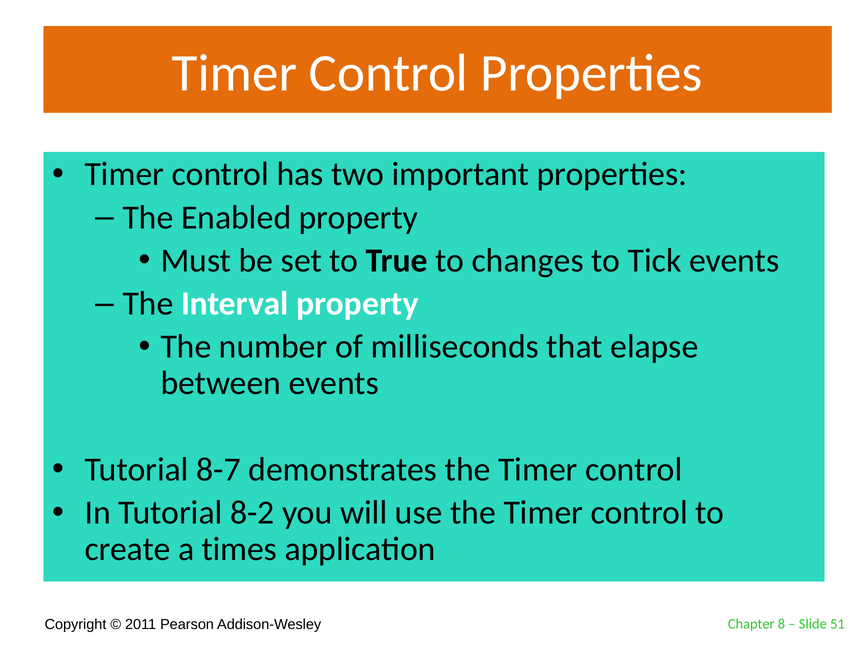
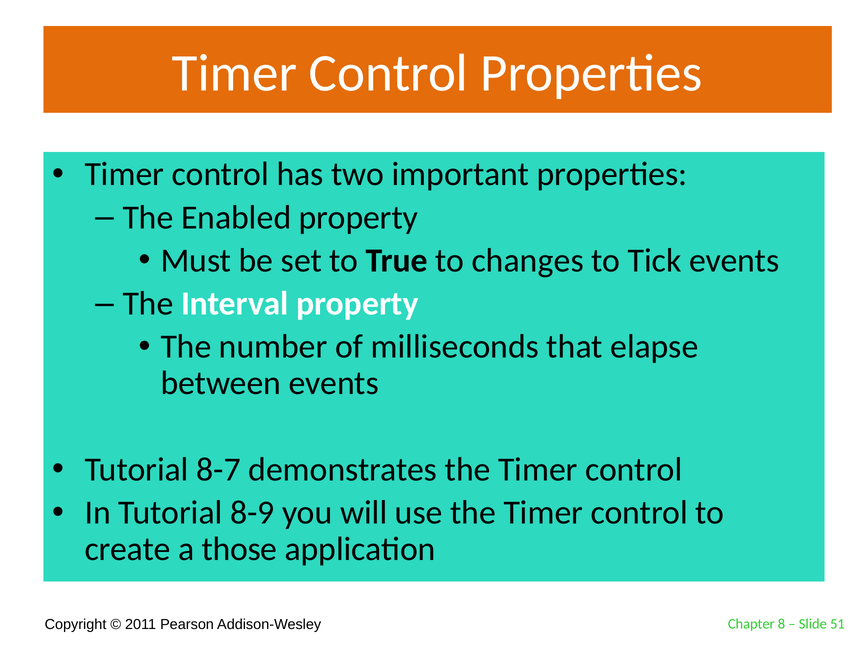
8-2: 8-2 -> 8-9
times: times -> those
